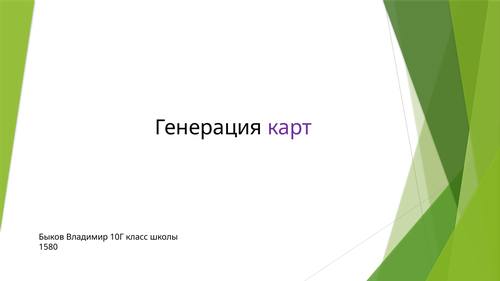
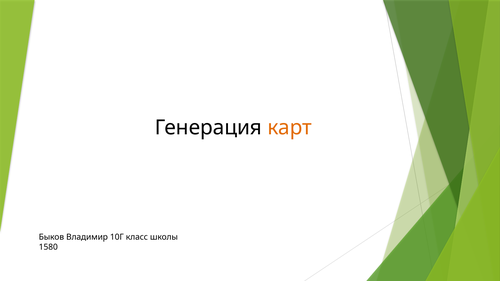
карт colour: purple -> orange
